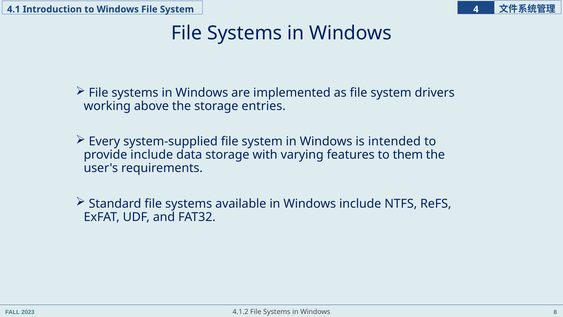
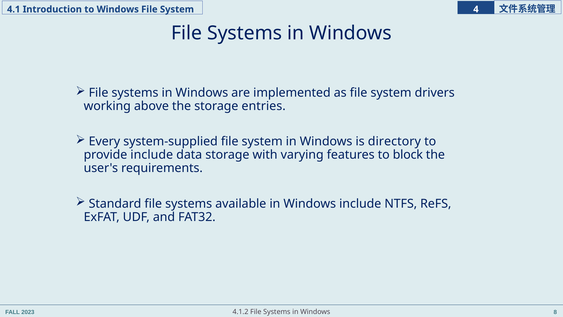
intended: intended -> directory
them: them -> block
